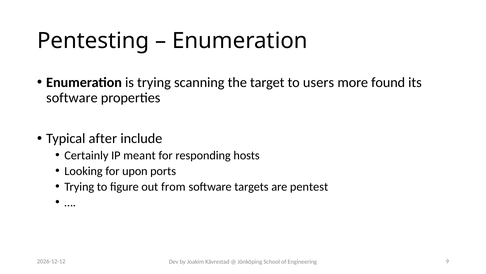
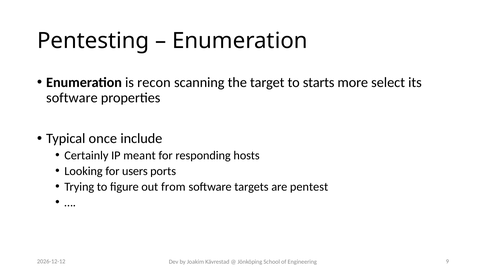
is trying: trying -> recon
users: users -> starts
found: found -> select
after: after -> once
upon: upon -> users
